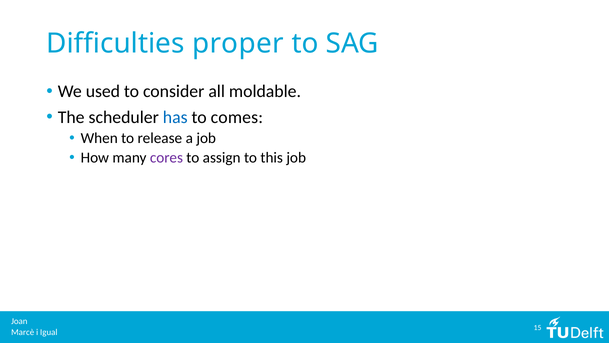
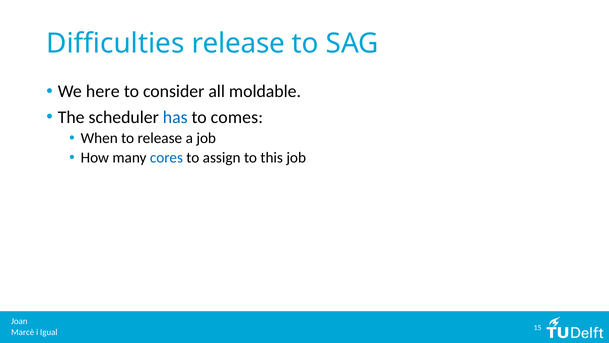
Difficulties proper: proper -> release
used: used -> here
cores colour: purple -> blue
